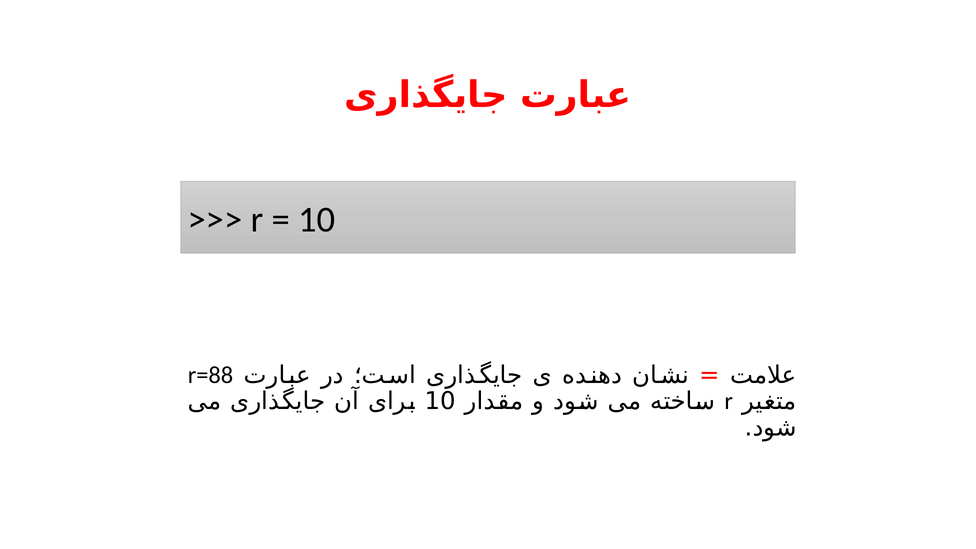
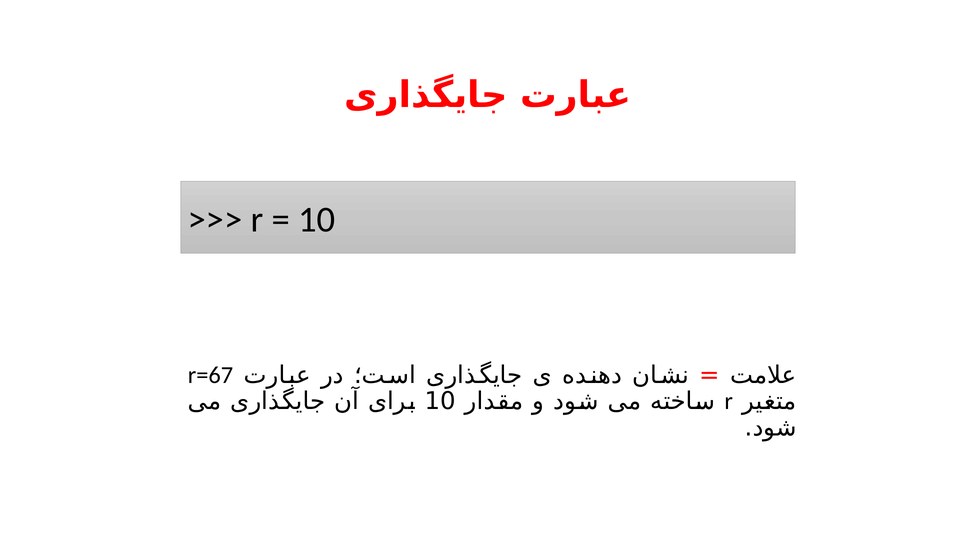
r=88: r=88 -> r=67
